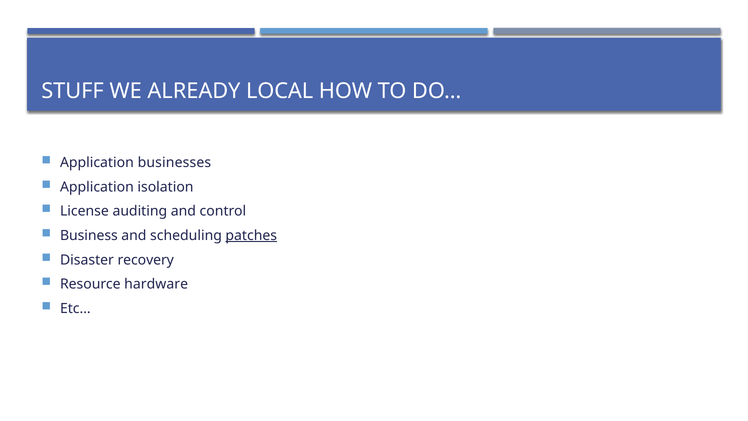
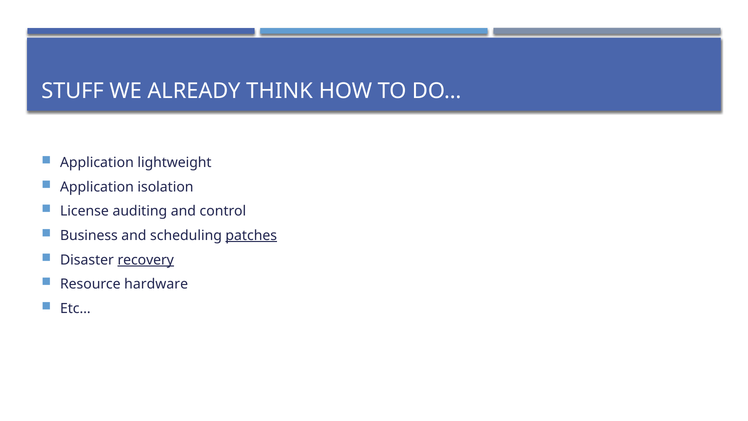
LOCAL: LOCAL -> THINK
businesses: businesses -> lightweight
recovery underline: none -> present
